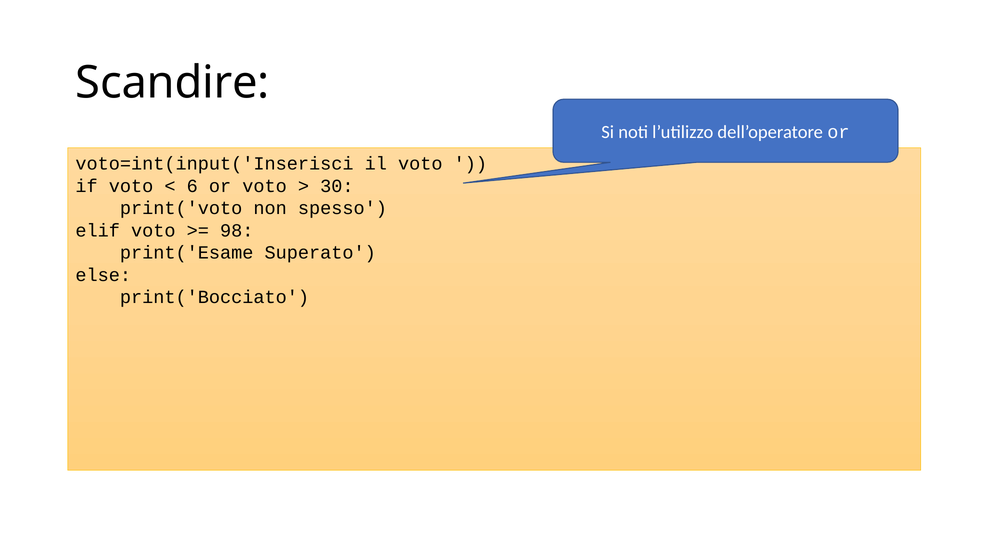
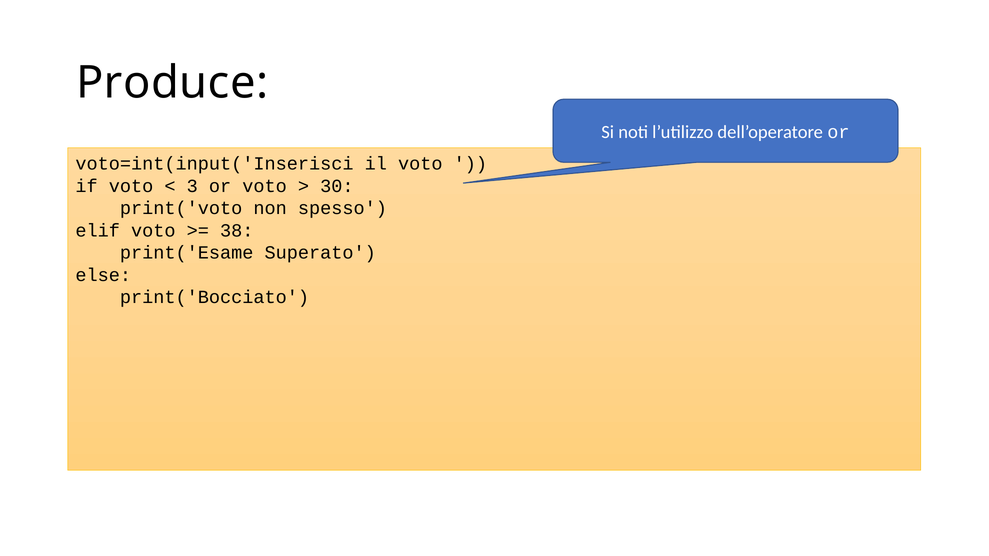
Scandire: Scandire -> Produce
6: 6 -> 3
98: 98 -> 38
